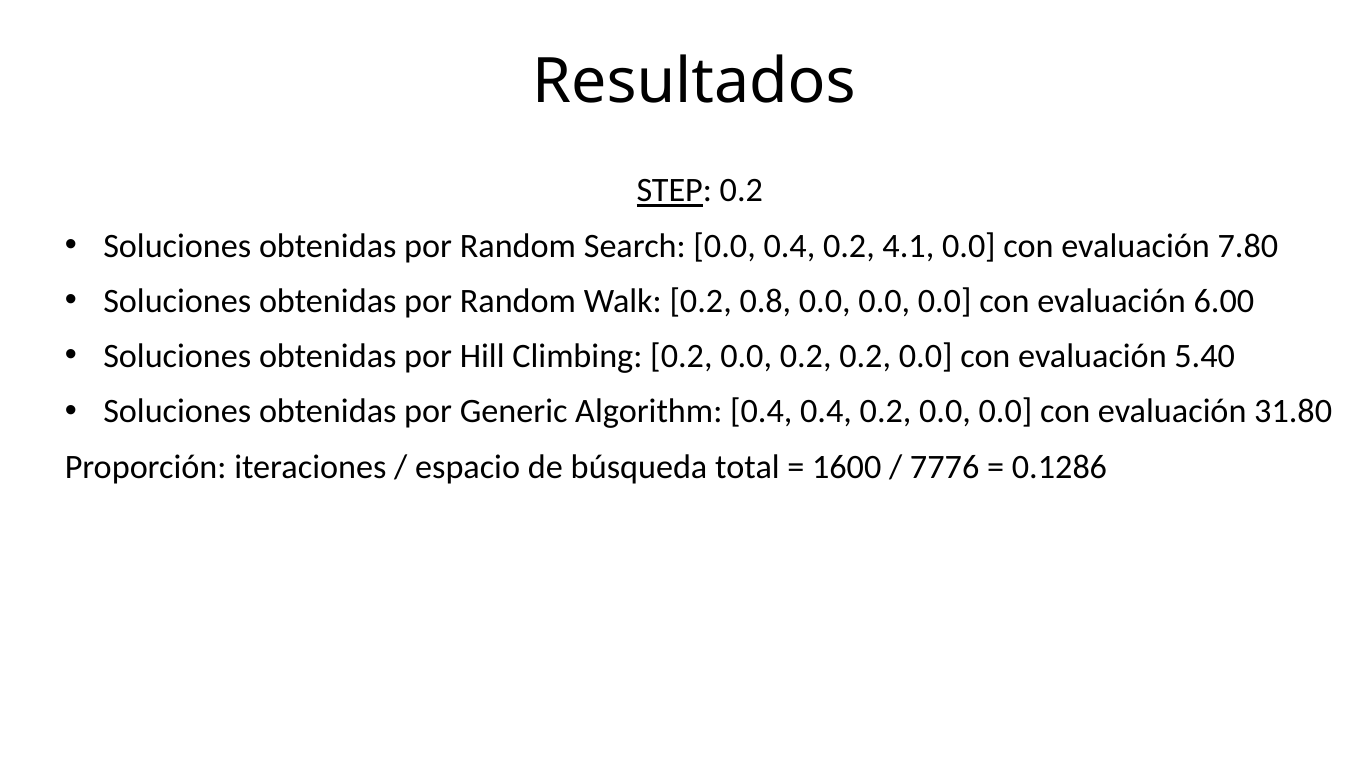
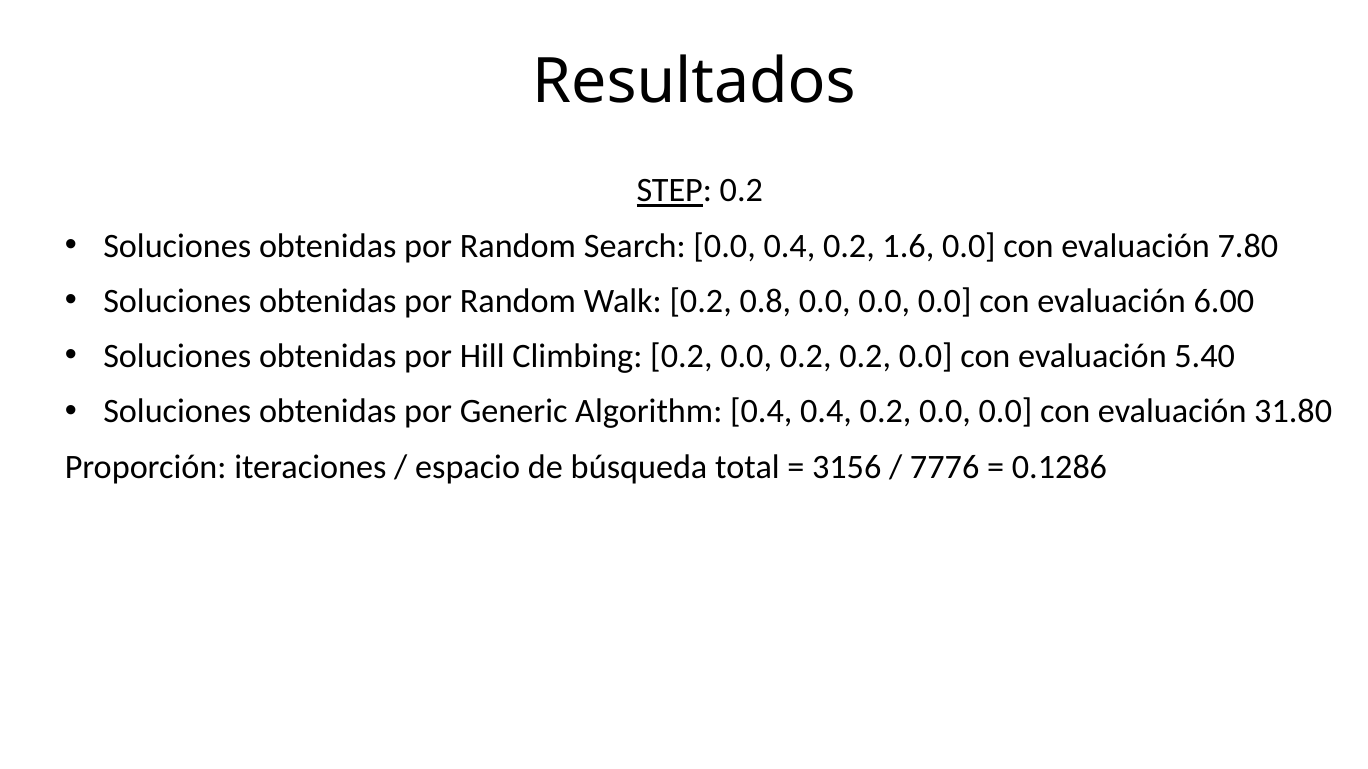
4.1: 4.1 -> 1.6
1600: 1600 -> 3156
